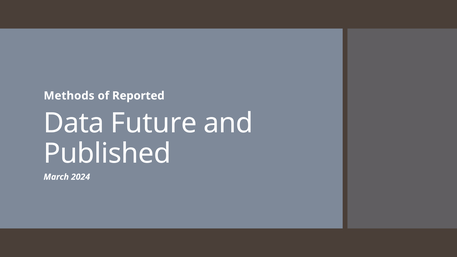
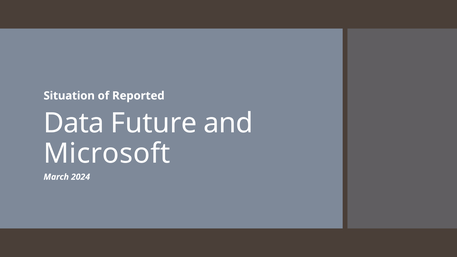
Methods: Methods -> Situation
Published: Published -> Microsoft
